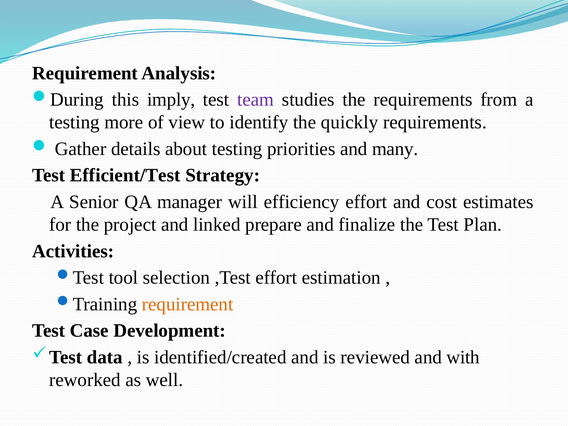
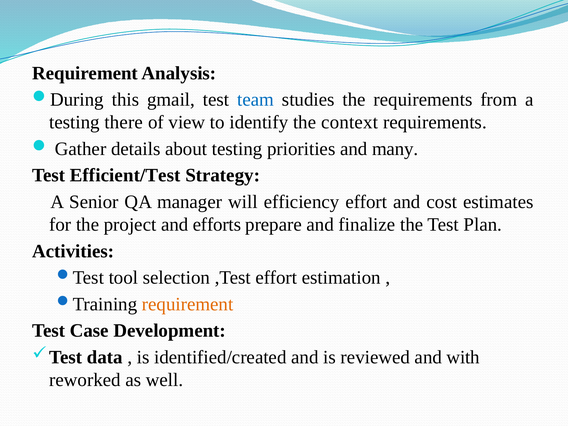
imply: imply -> gmail
team colour: purple -> blue
more: more -> there
quickly: quickly -> context
linked: linked -> efforts
